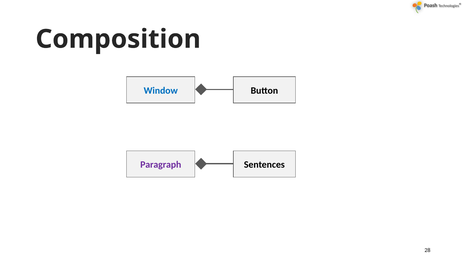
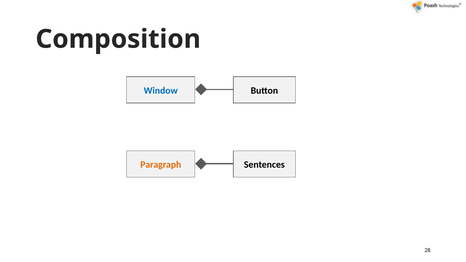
Paragraph colour: purple -> orange
